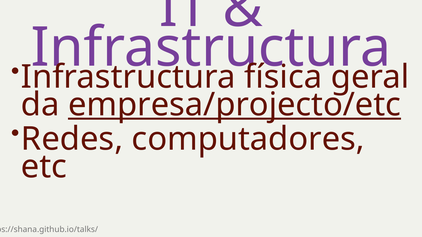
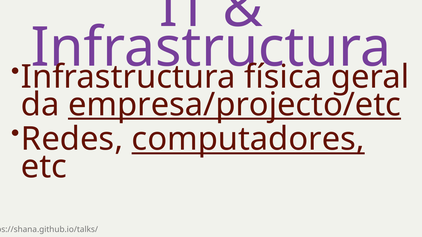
computadores underline: none -> present
